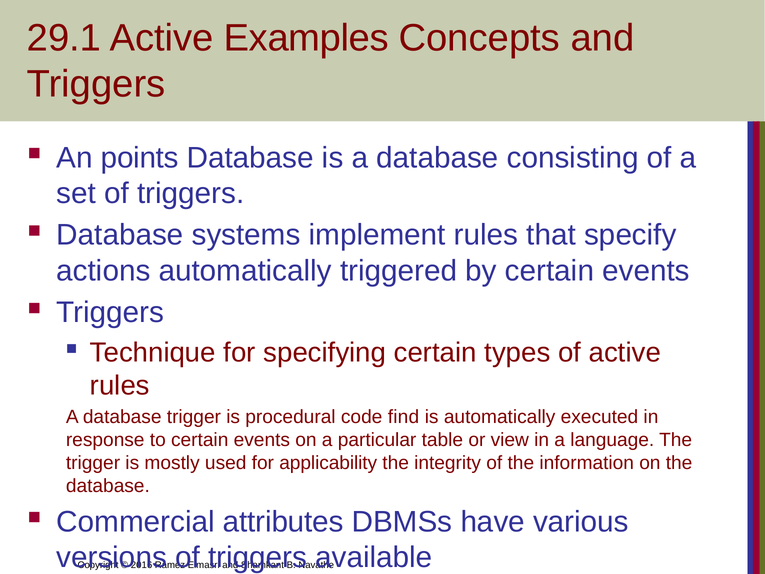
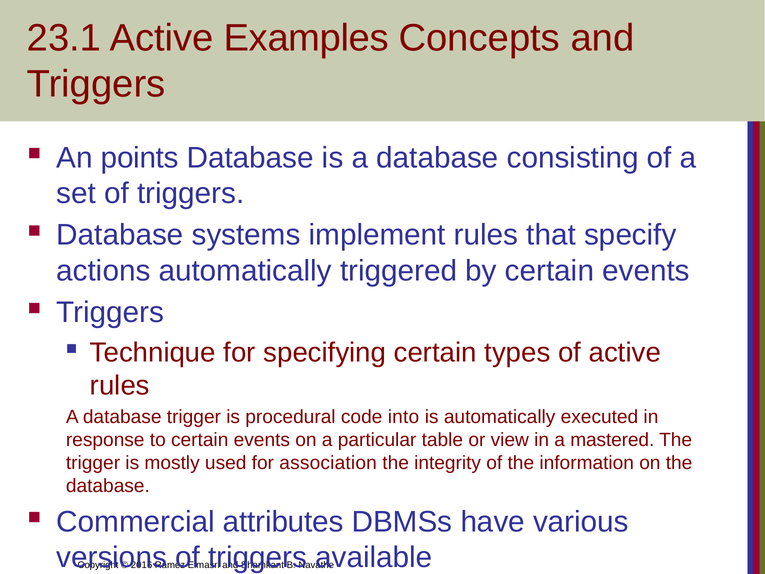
29.1: 29.1 -> 23.1
find: find -> into
language: language -> mastered
applicability: applicability -> association
